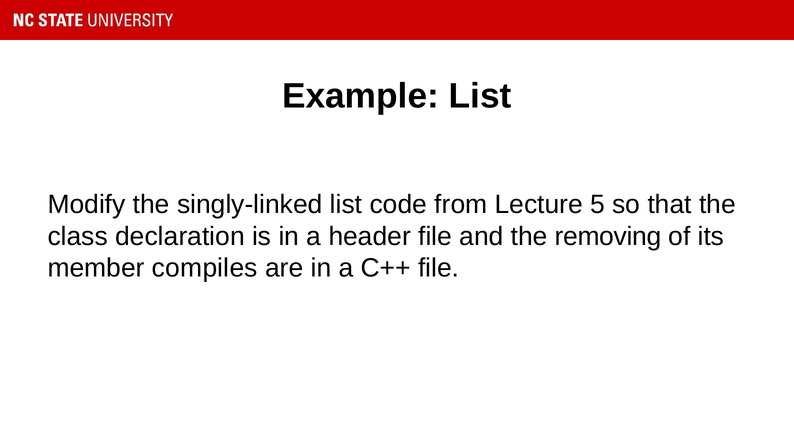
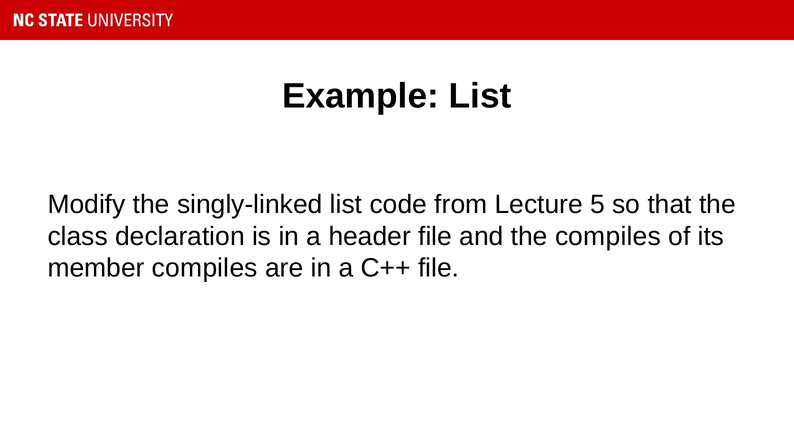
the removing: removing -> compiles
